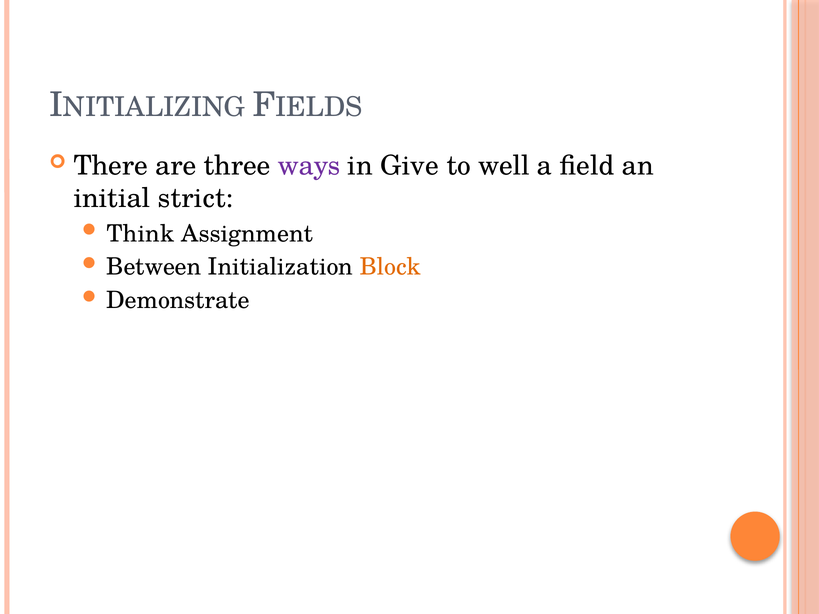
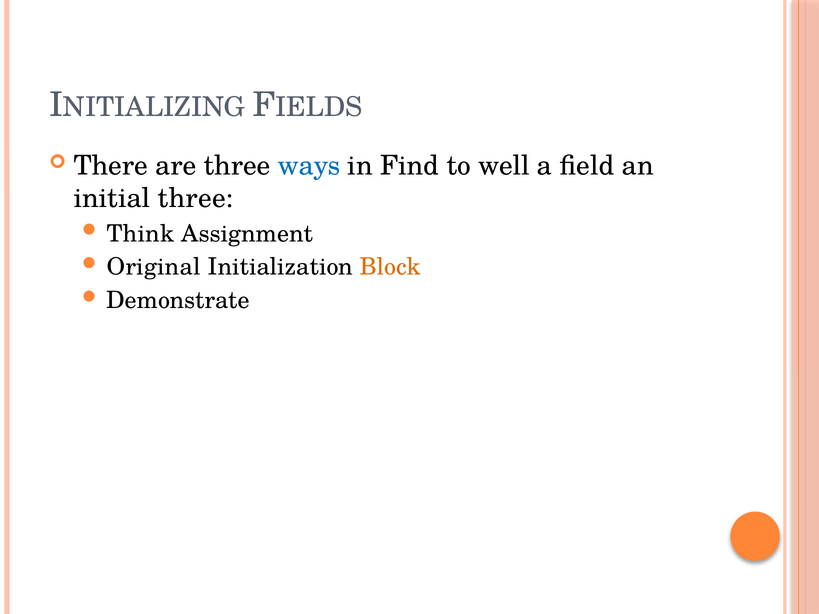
ways colour: purple -> blue
Give: Give -> Find
initial strict: strict -> three
Between: Between -> Original
